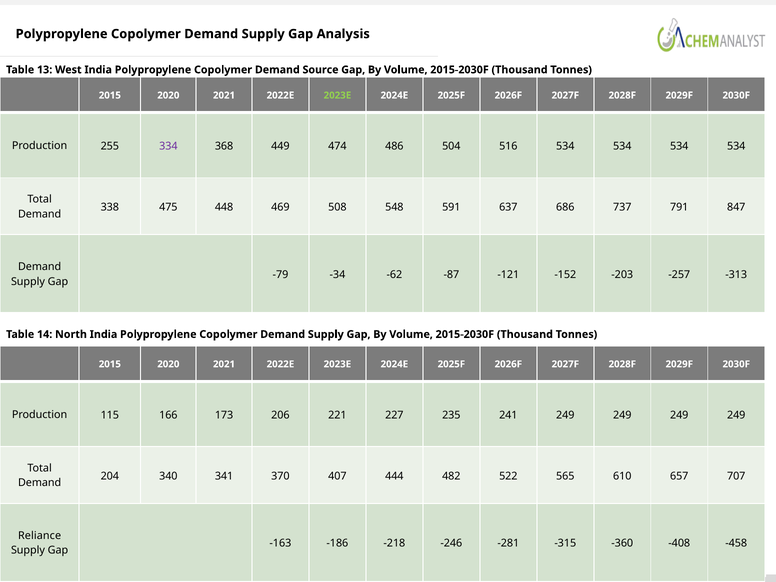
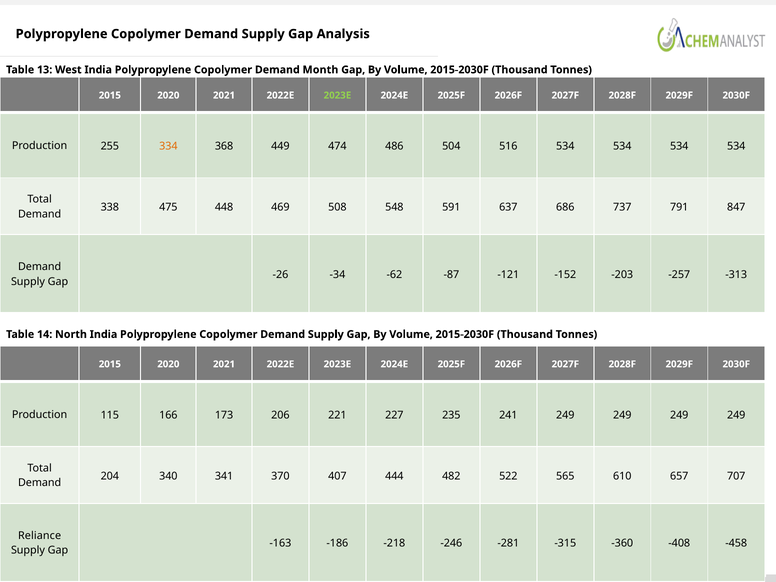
Source: Source -> Month
334 colour: purple -> orange
-79: -79 -> -26
